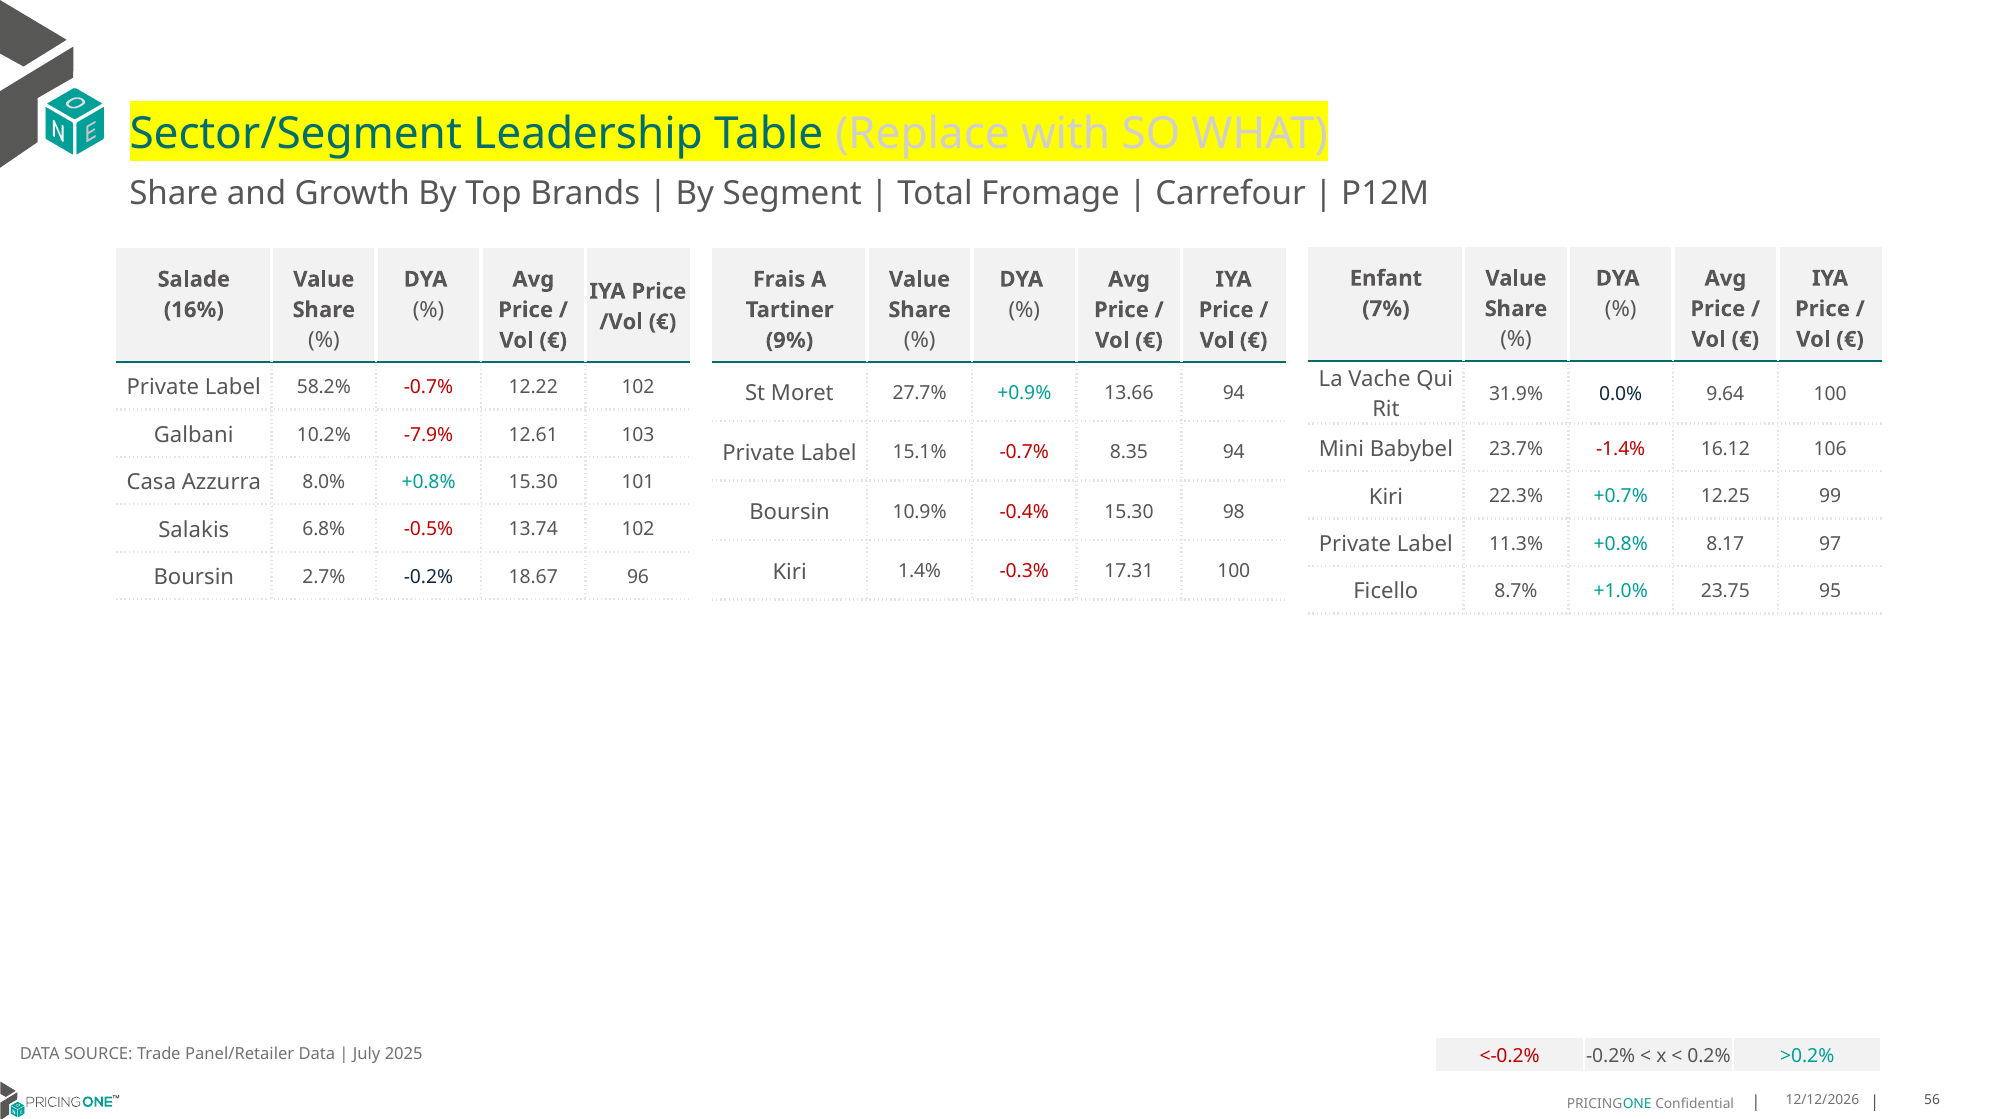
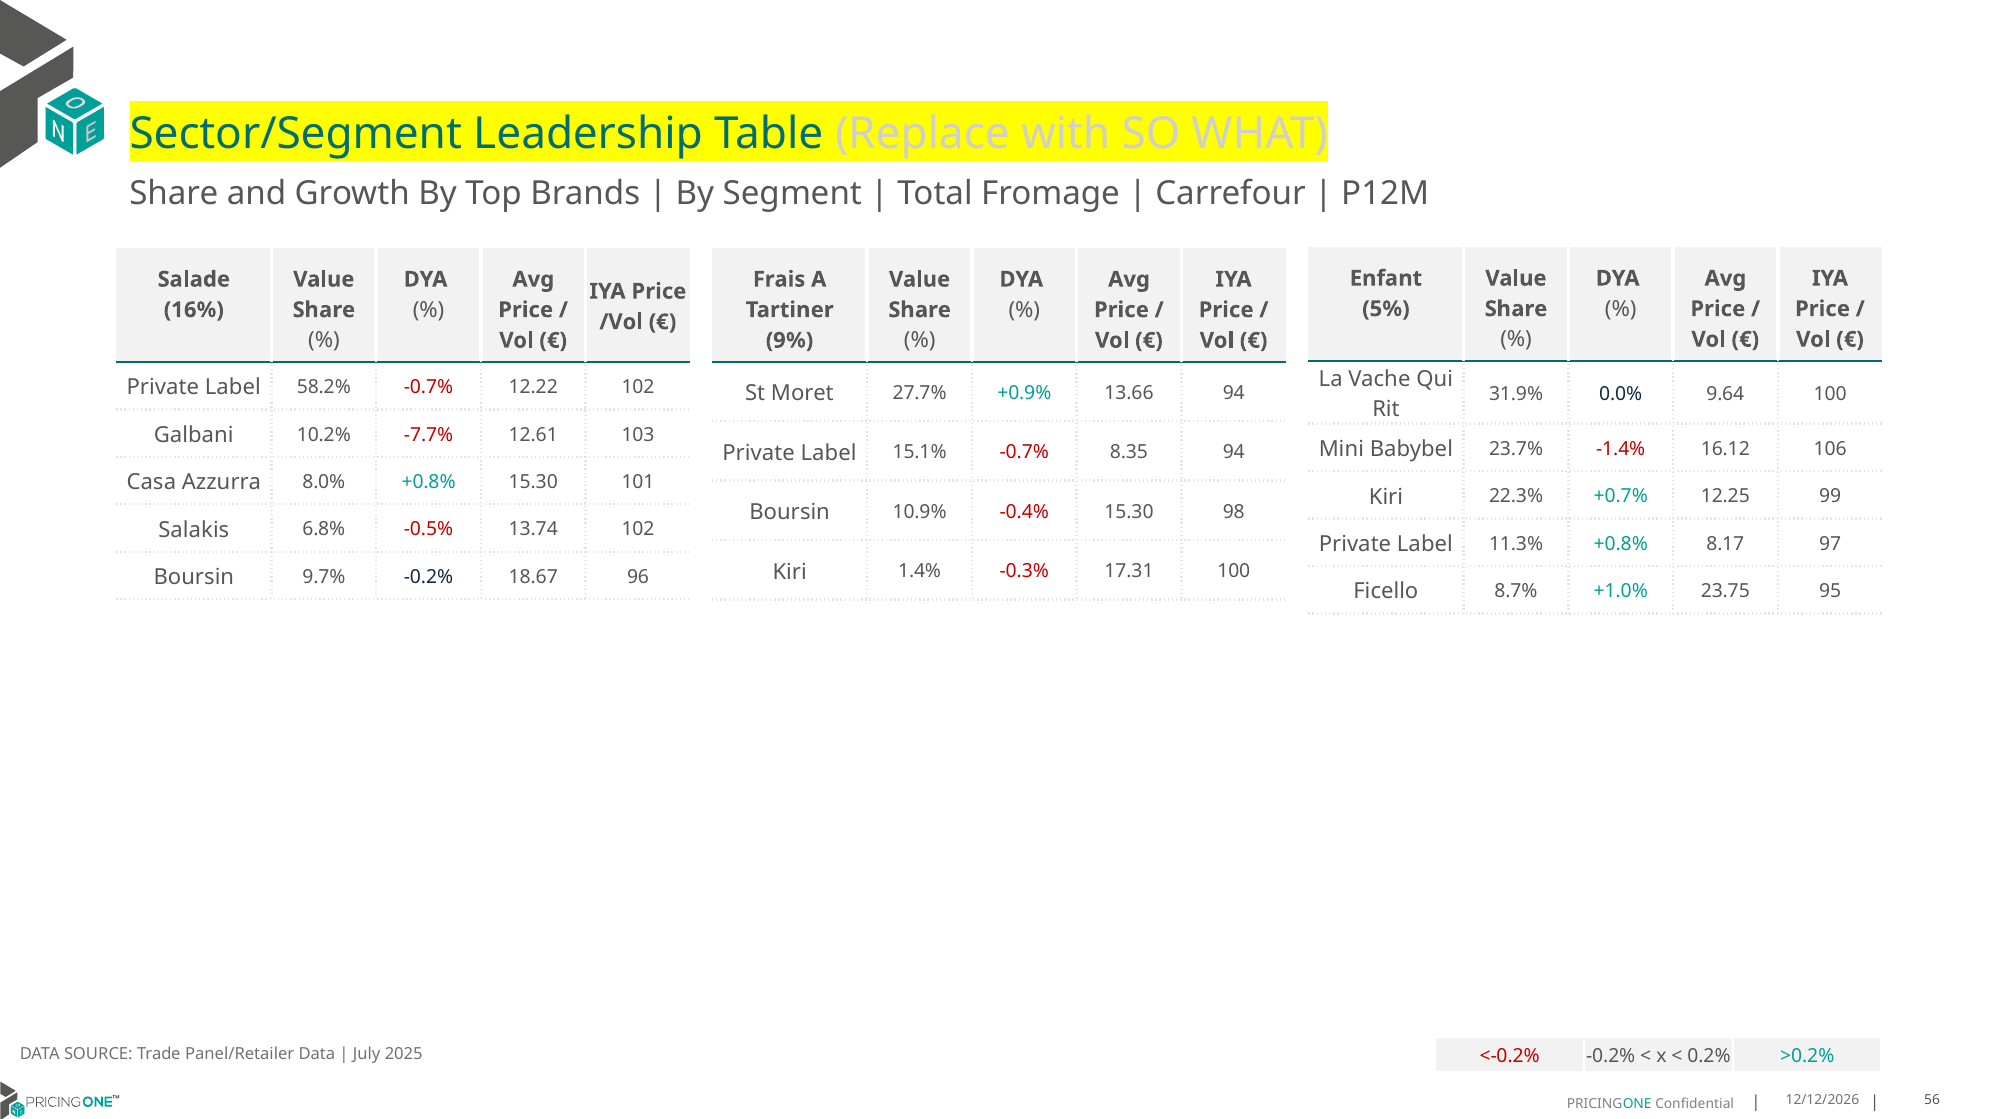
7%: 7% -> 5%
-7.9%: -7.9% -> -7.7%
2.7%: 2.7% -> 9.7%
